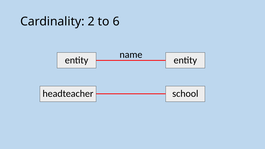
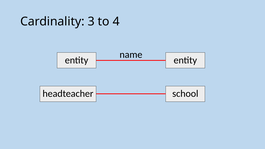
2: 2 -> 3
6: 6 -> 4
